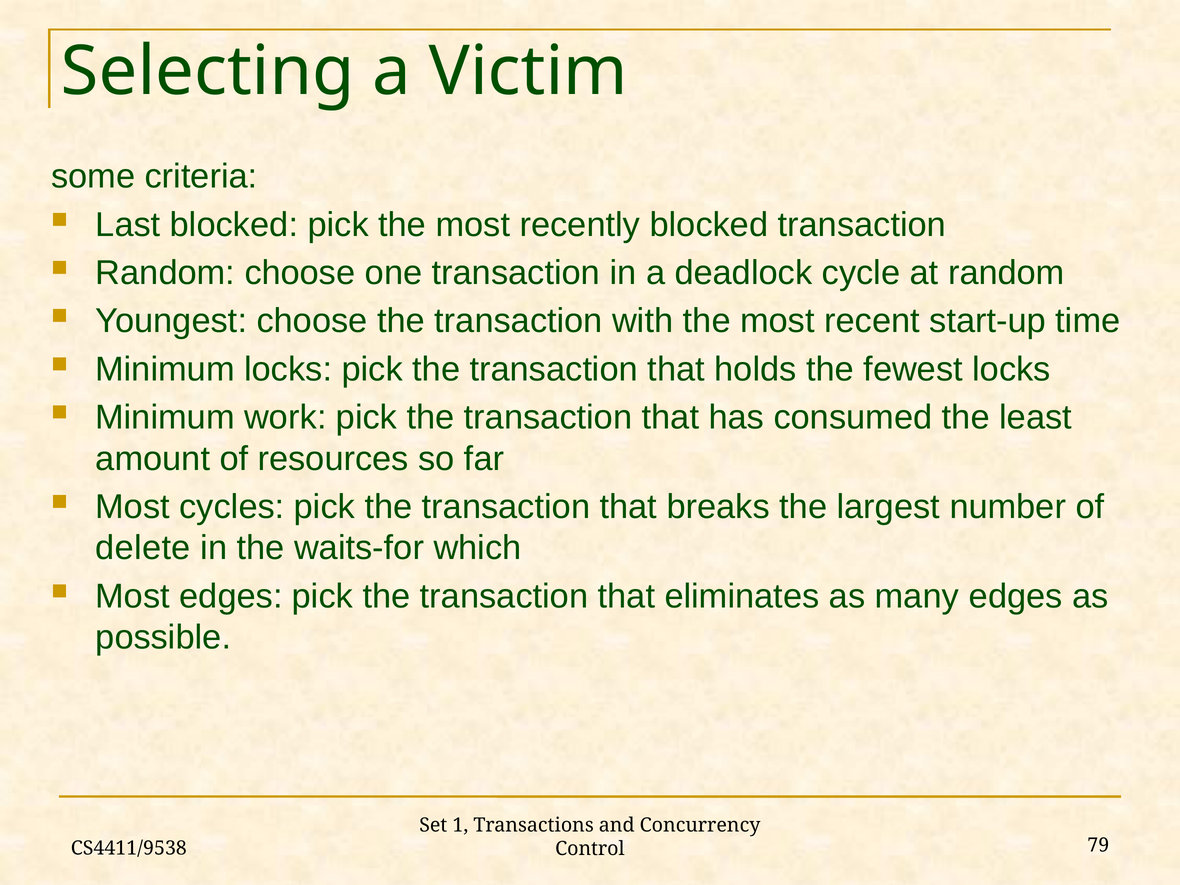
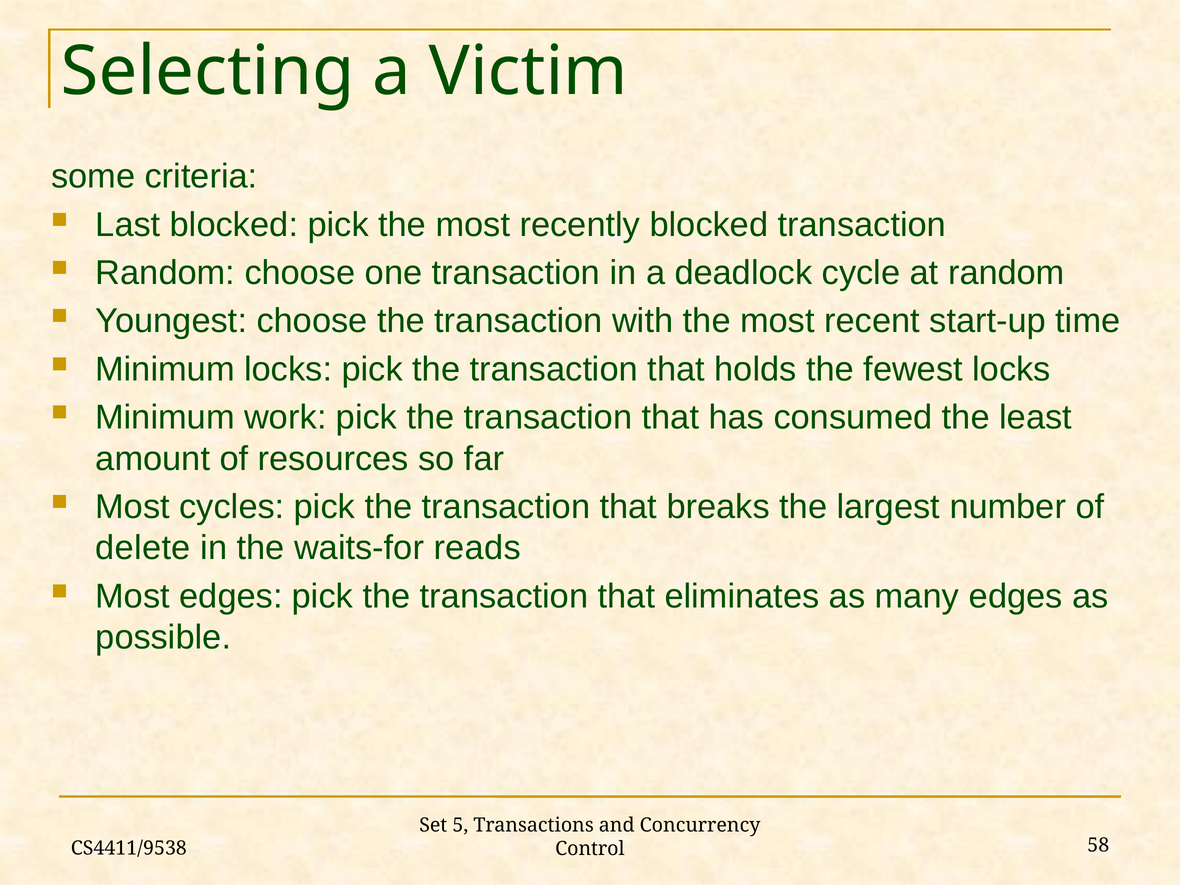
which: which -> reads
1: 1 -> 5
79: 79 -> 58
